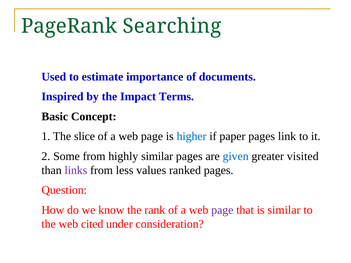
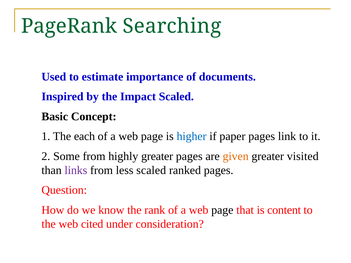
Impact Terms: Terms -> Scaled
slice: slice -> each
highly similar: similar -> greater
given colour: blue -> orange
less values: values -> scaled
page at (222, 210) colour: purple -> black
is similar: similar -> content
